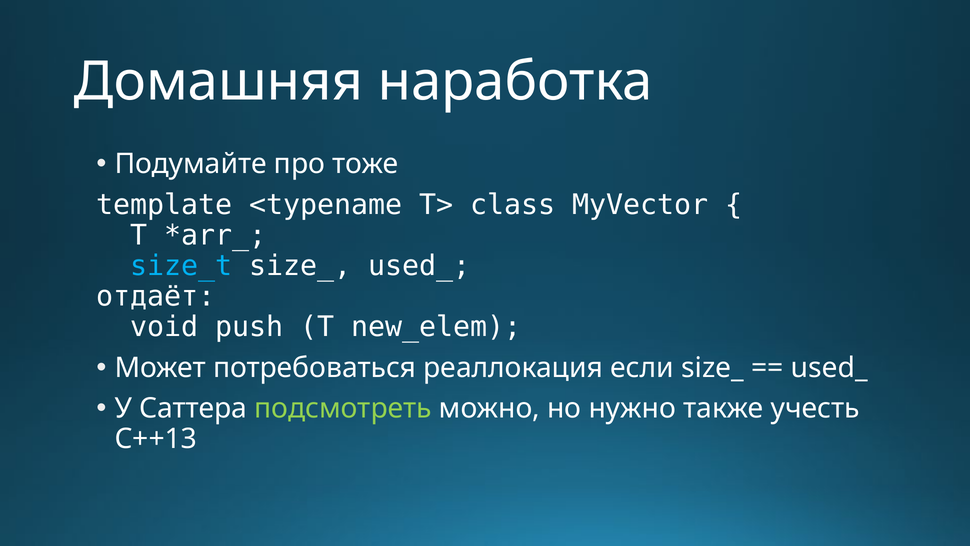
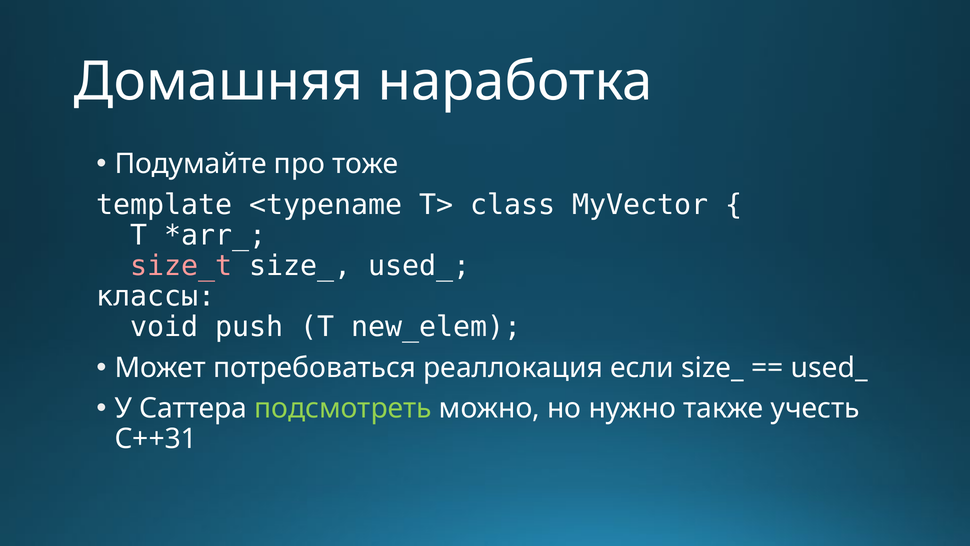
size_t colour: light blue -> pink
отдаёт: отдаёт -> классы
C++13: C++13 -> C++31
